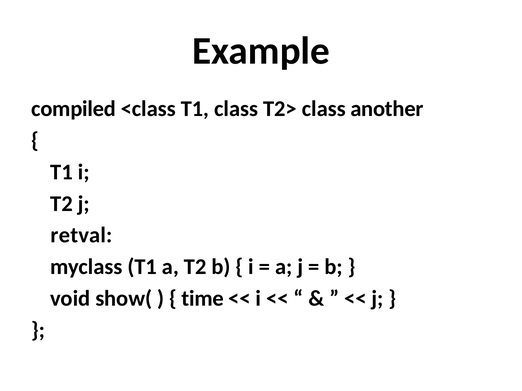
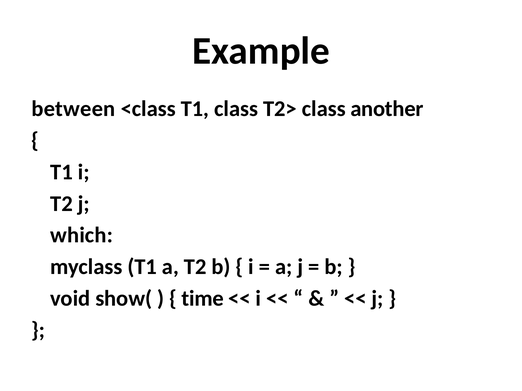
compiled: compiled -> between
retval: retval -> which
